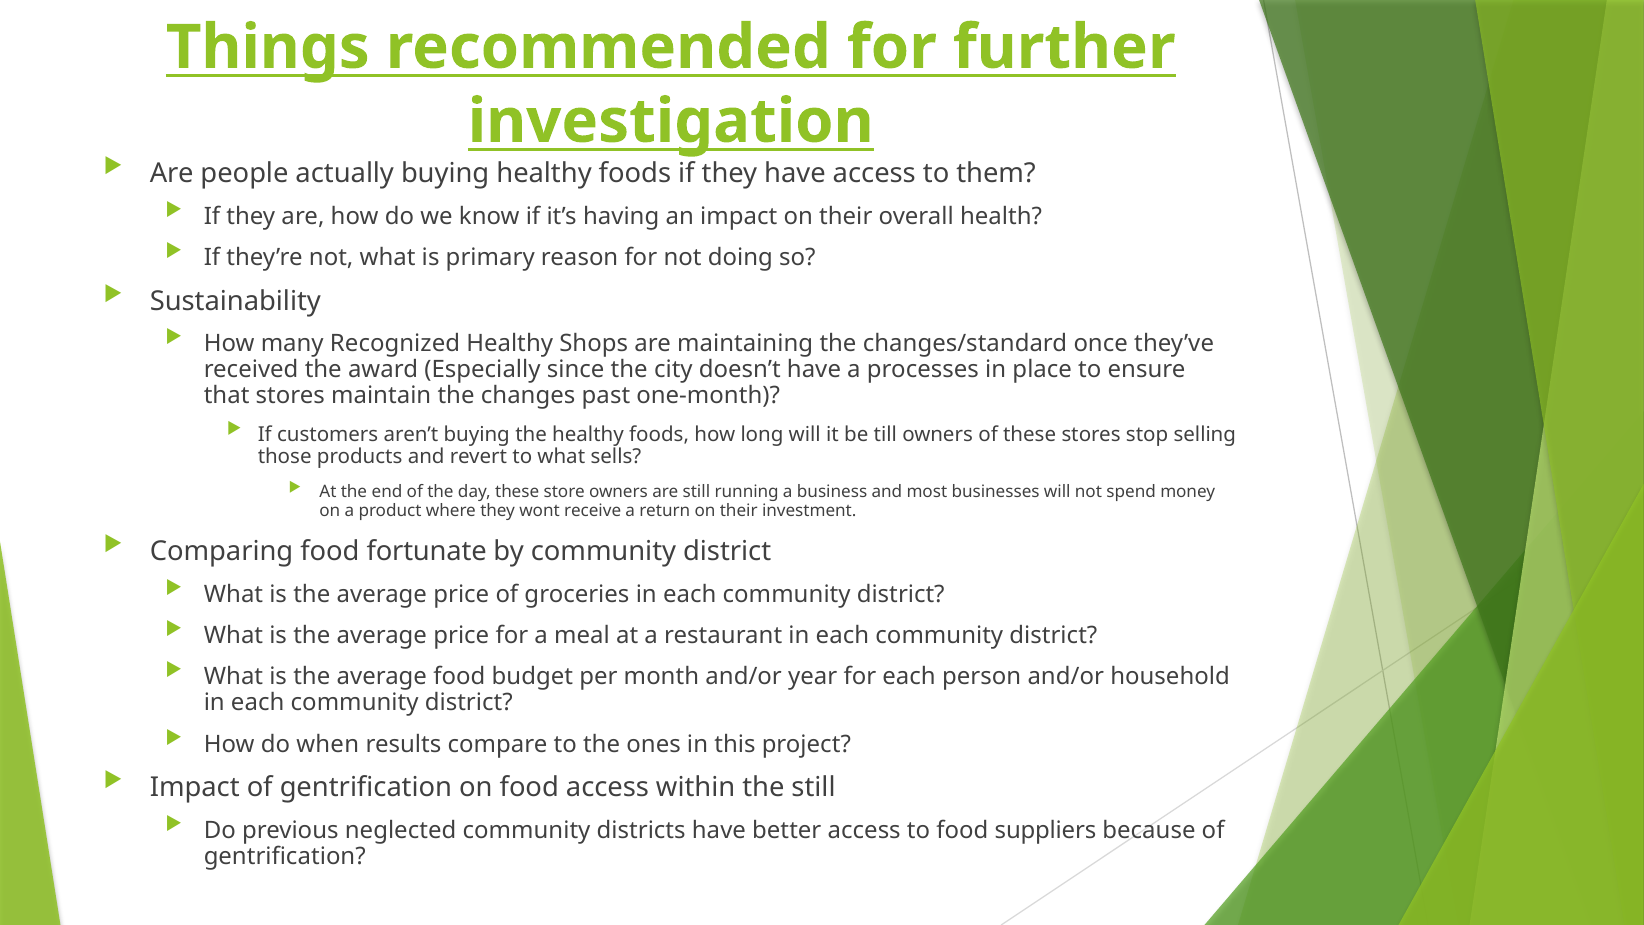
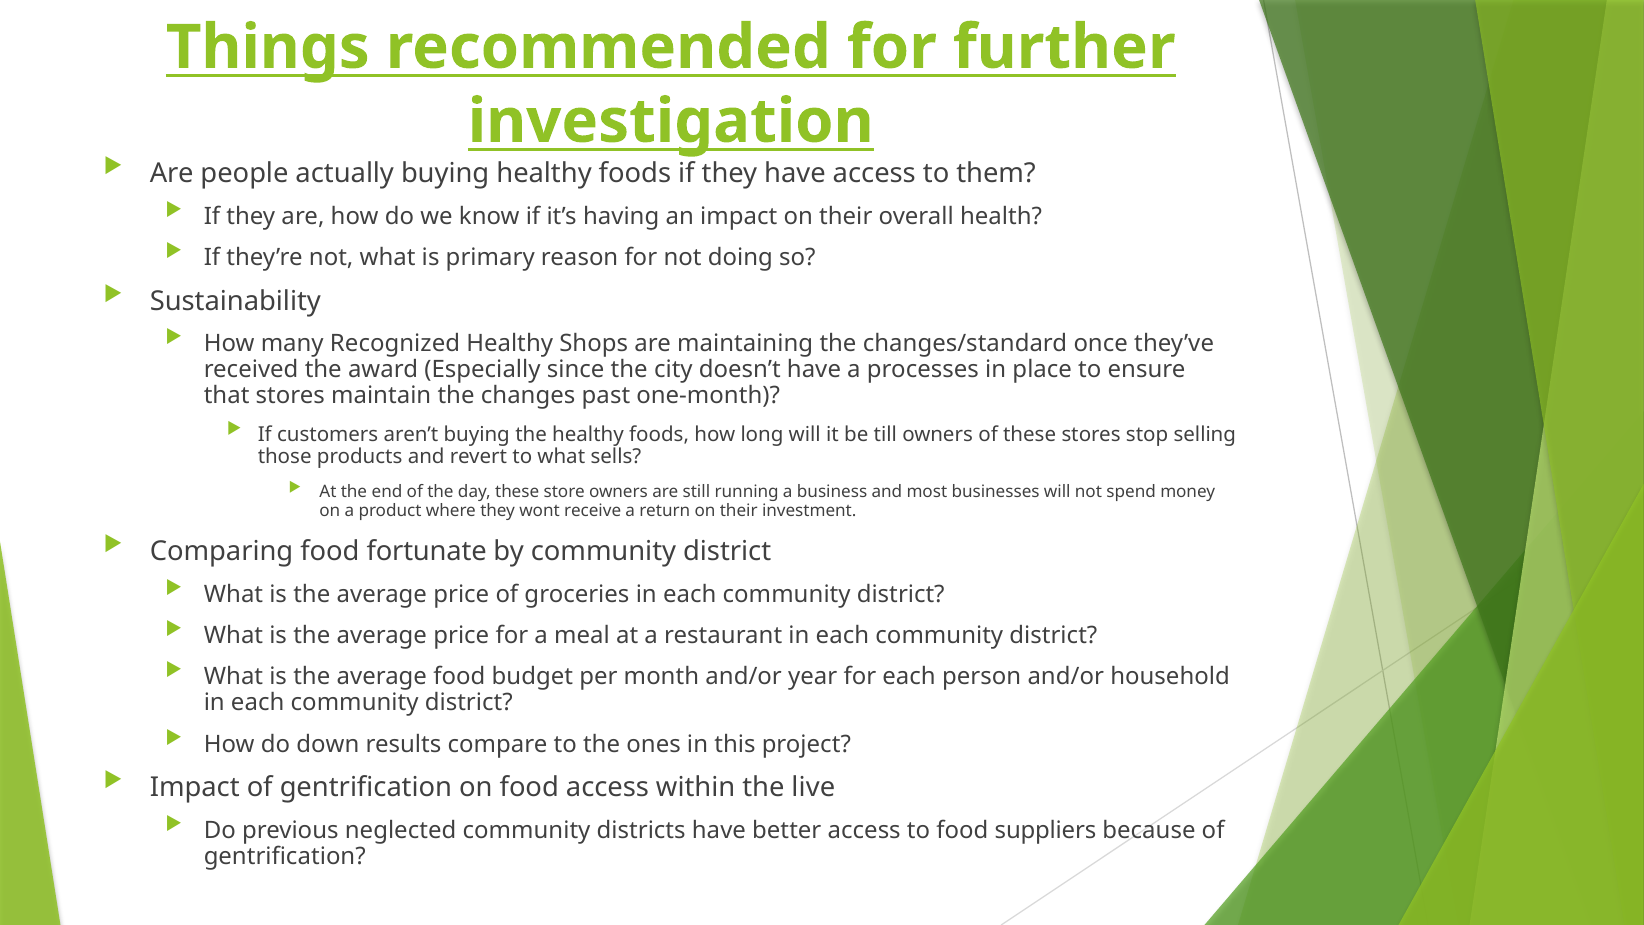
when: when -> down
the still: still -> live
